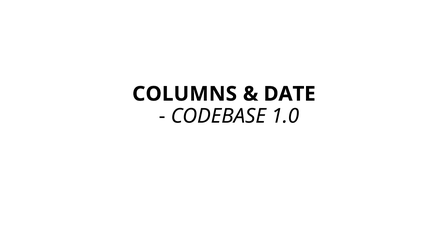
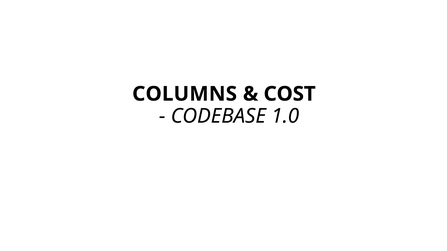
DATE: DATE -> COST
